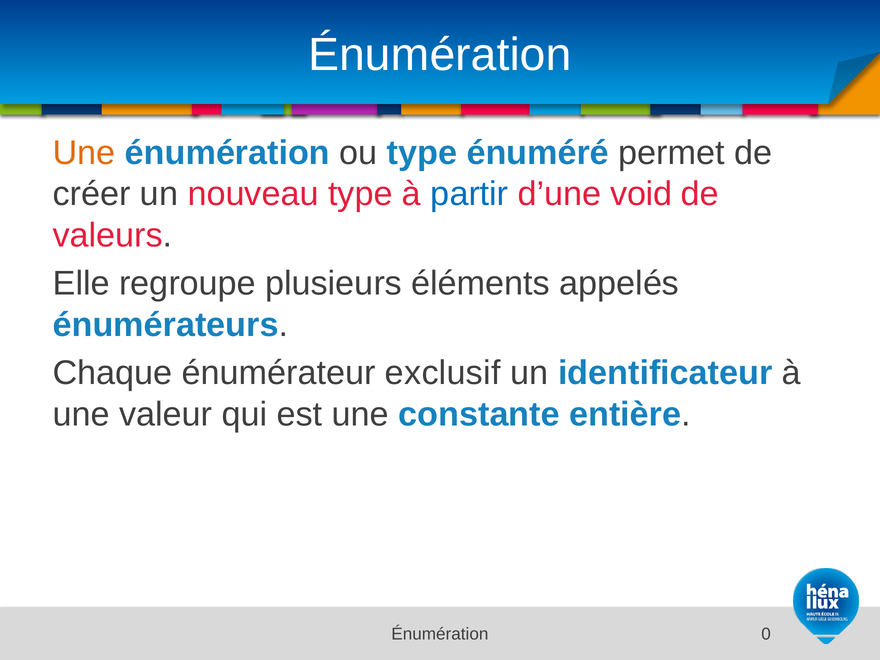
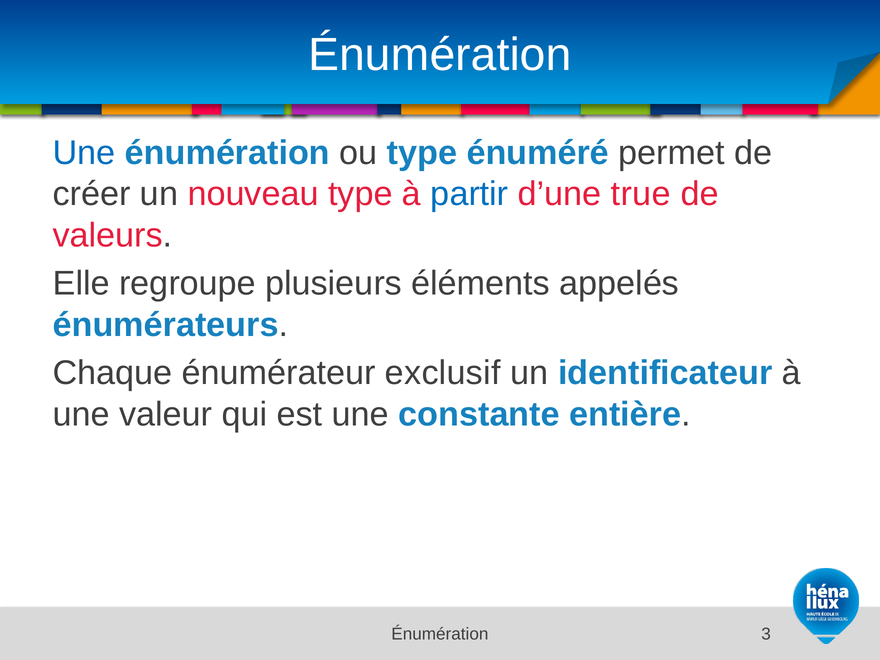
Une at (84, 153) colour: orange -> blue
void: void -> true
0: 0 -> 3
